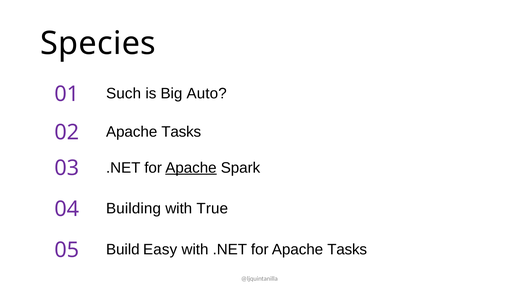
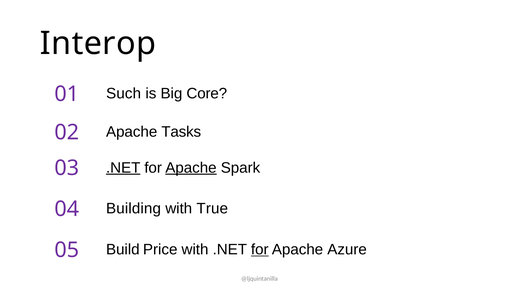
Species: Species -> Interop
Auto: Auto -> Core
.NET at (123, 168) underline: none -> present
Easy: Easy -> Price
for at (260, 249) underline: none -> present
Tasks at (347, 249): Tasks -> Azure
